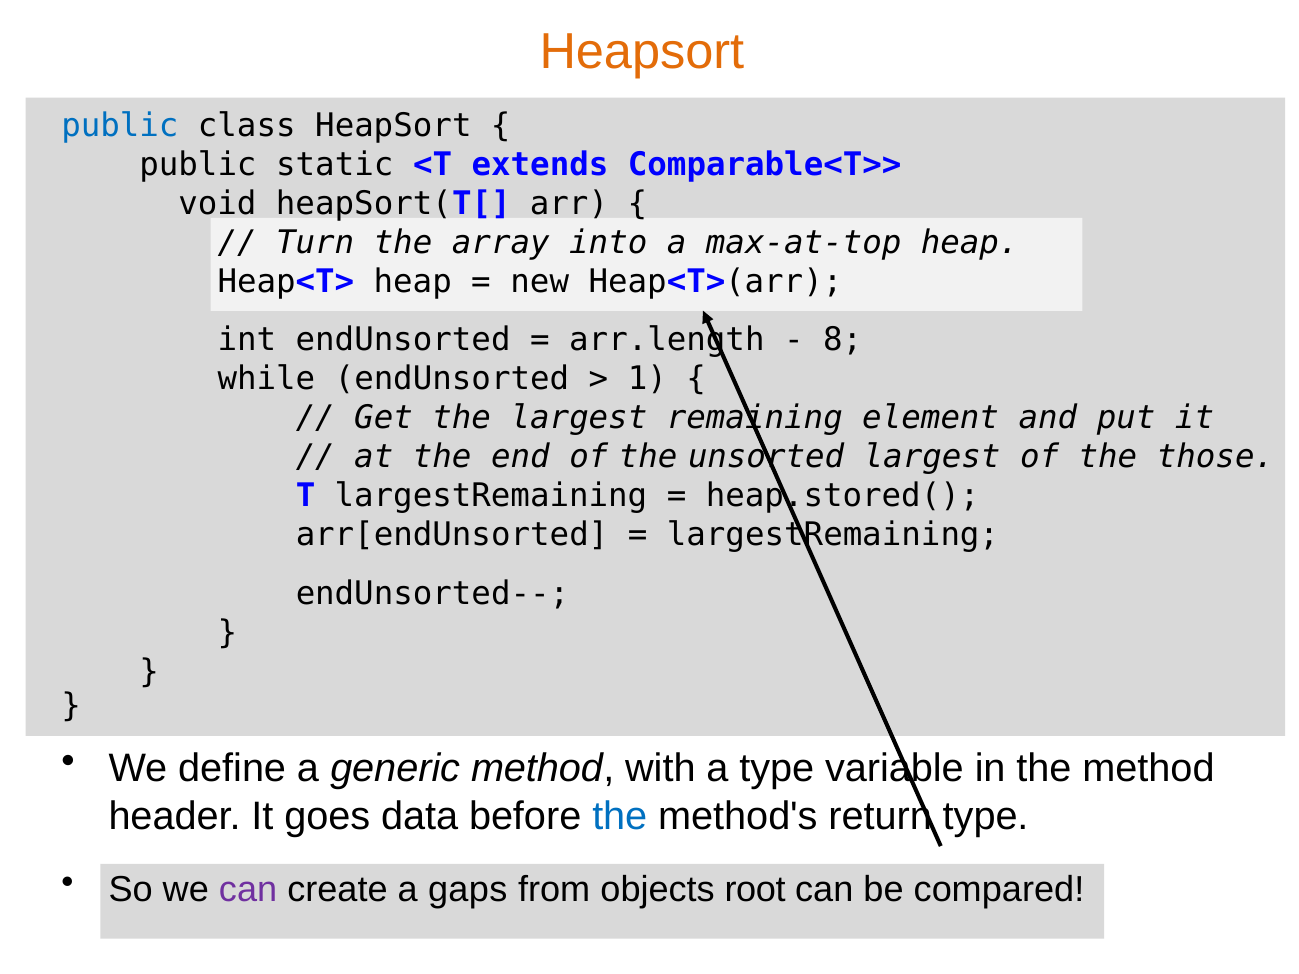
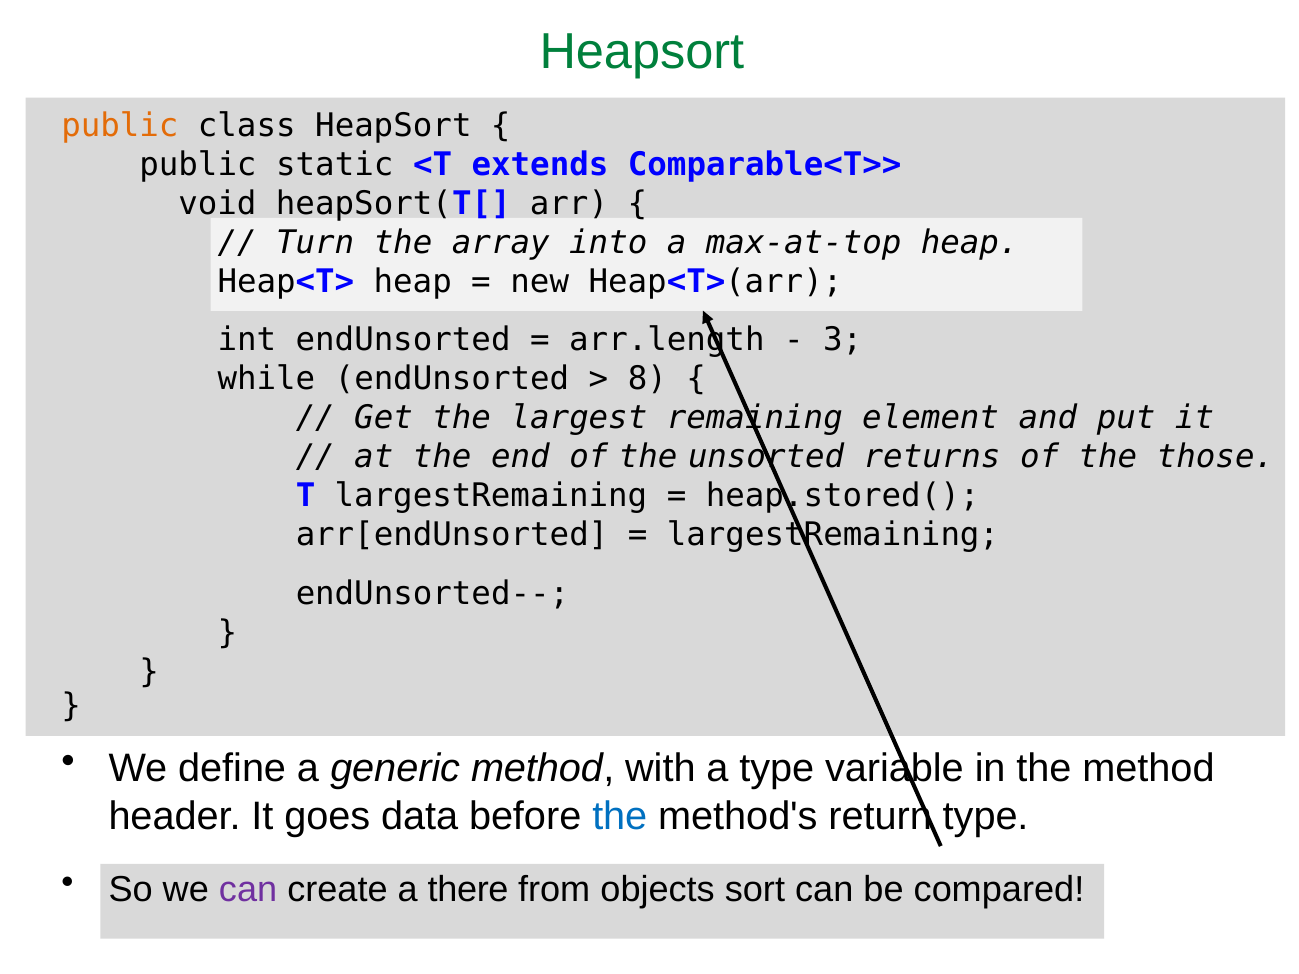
Heapsort at (642, 52) colour: orange -> green
public at (120, 126) colour: blue -> orange
8: 8 -> 3
1: 1 -> 8
unsorted largest: largest -> returns
gaps: gaps -> there
root: root -> sort
